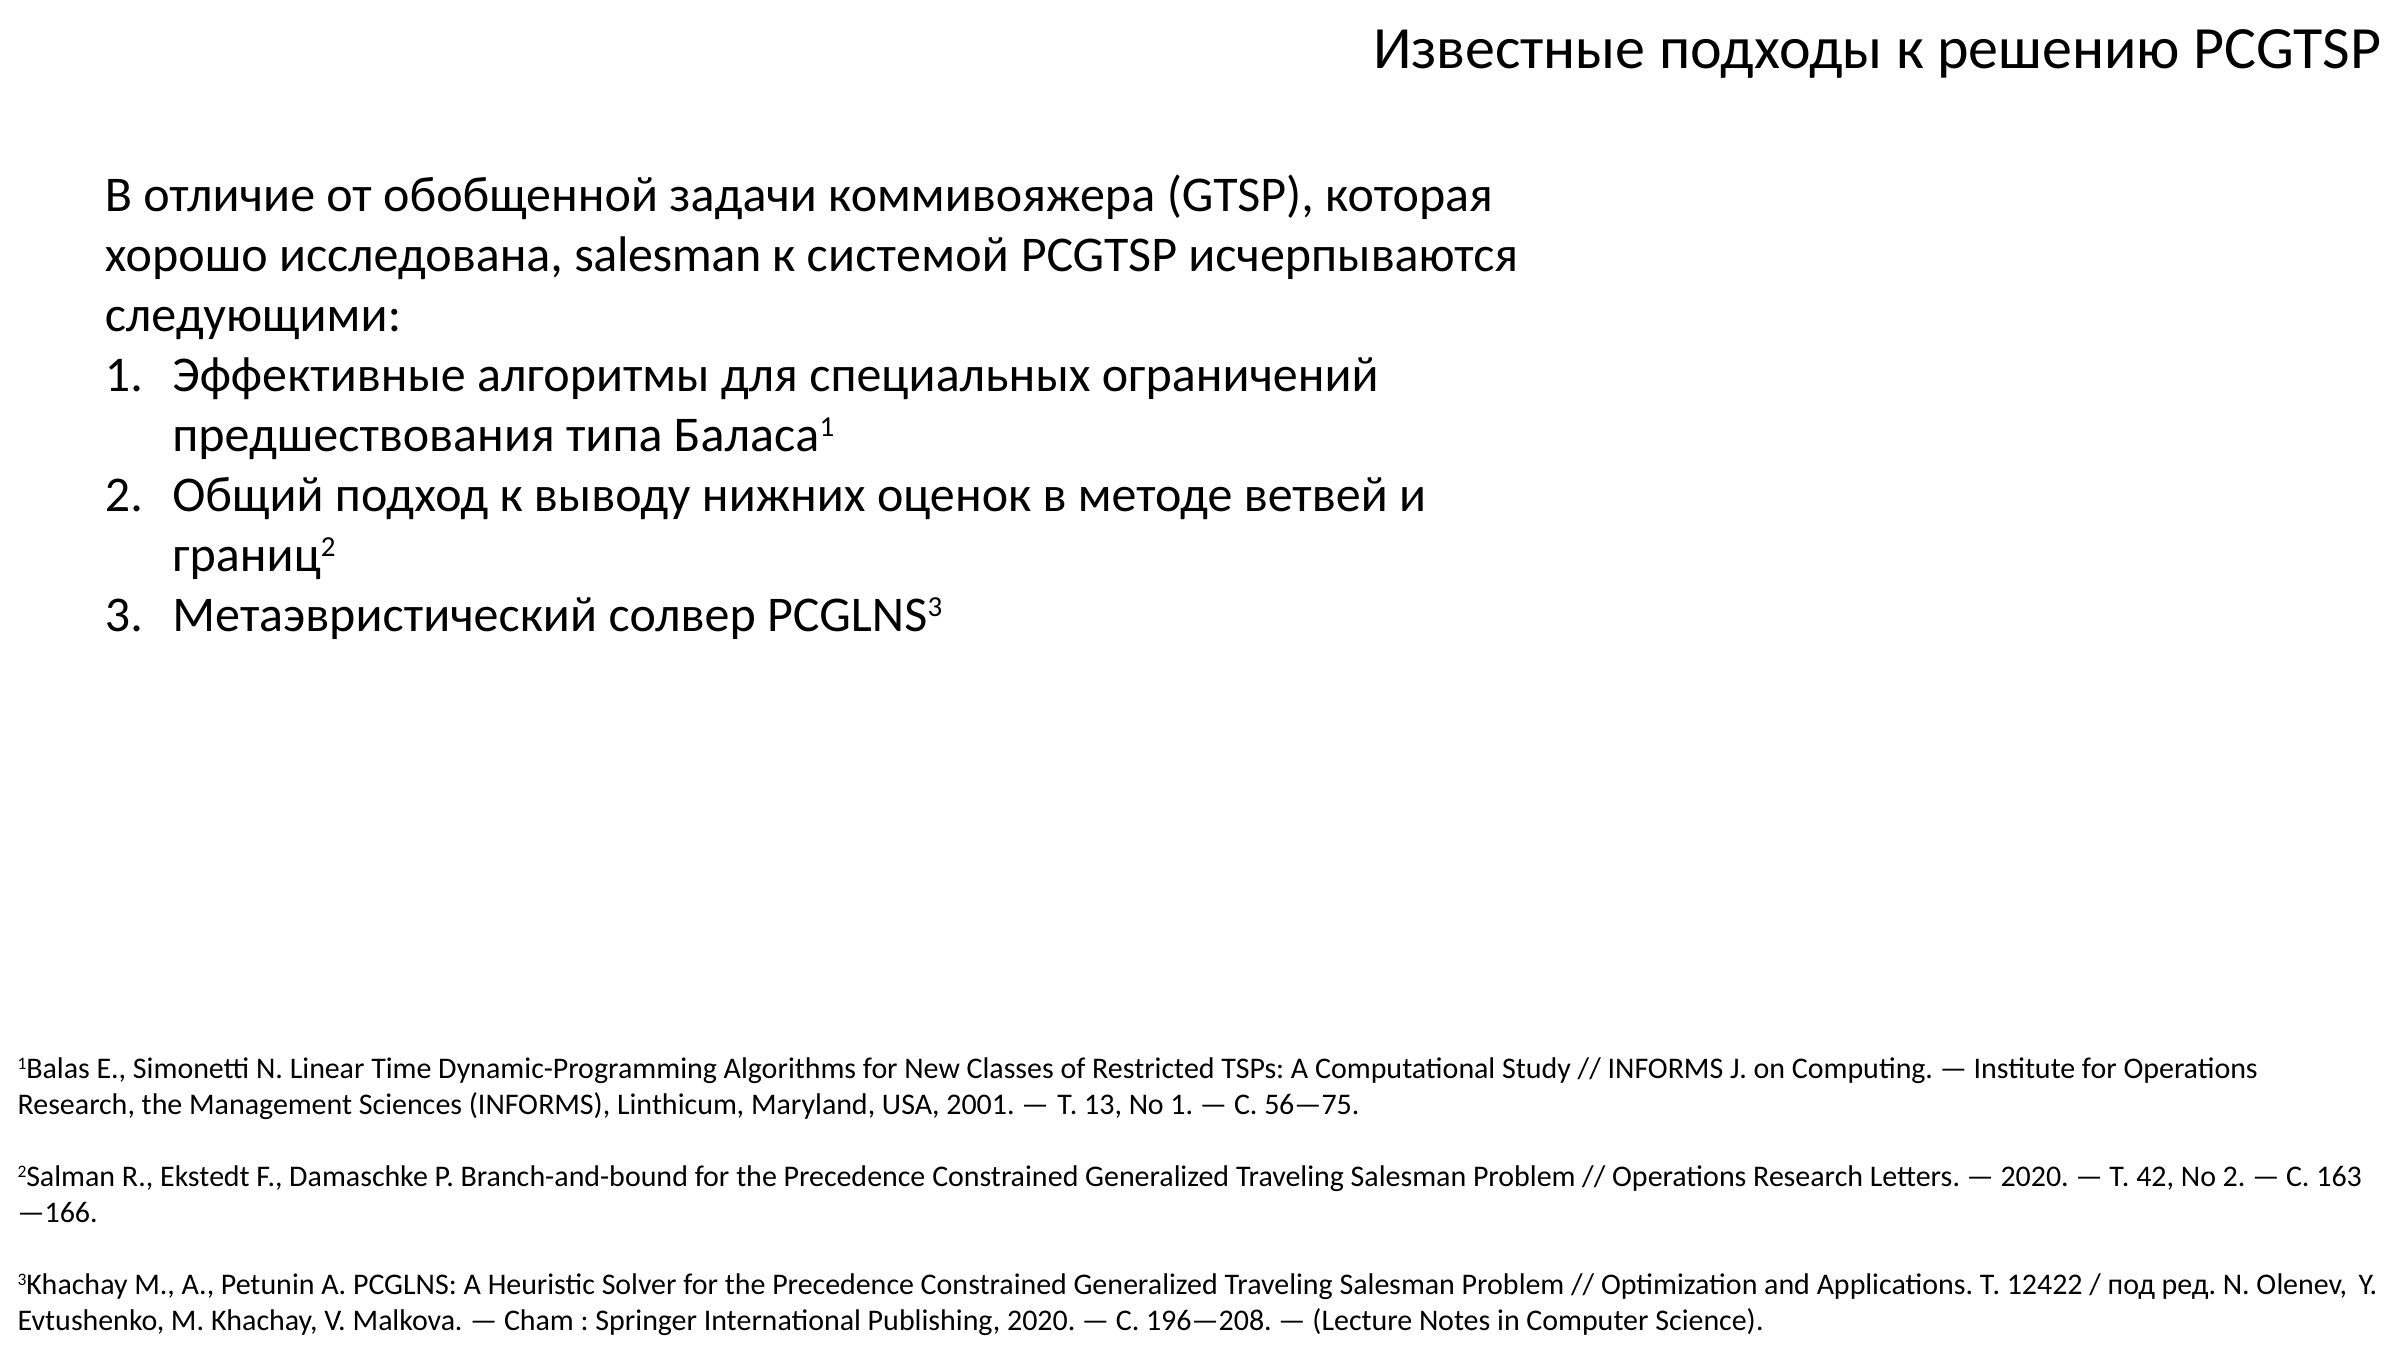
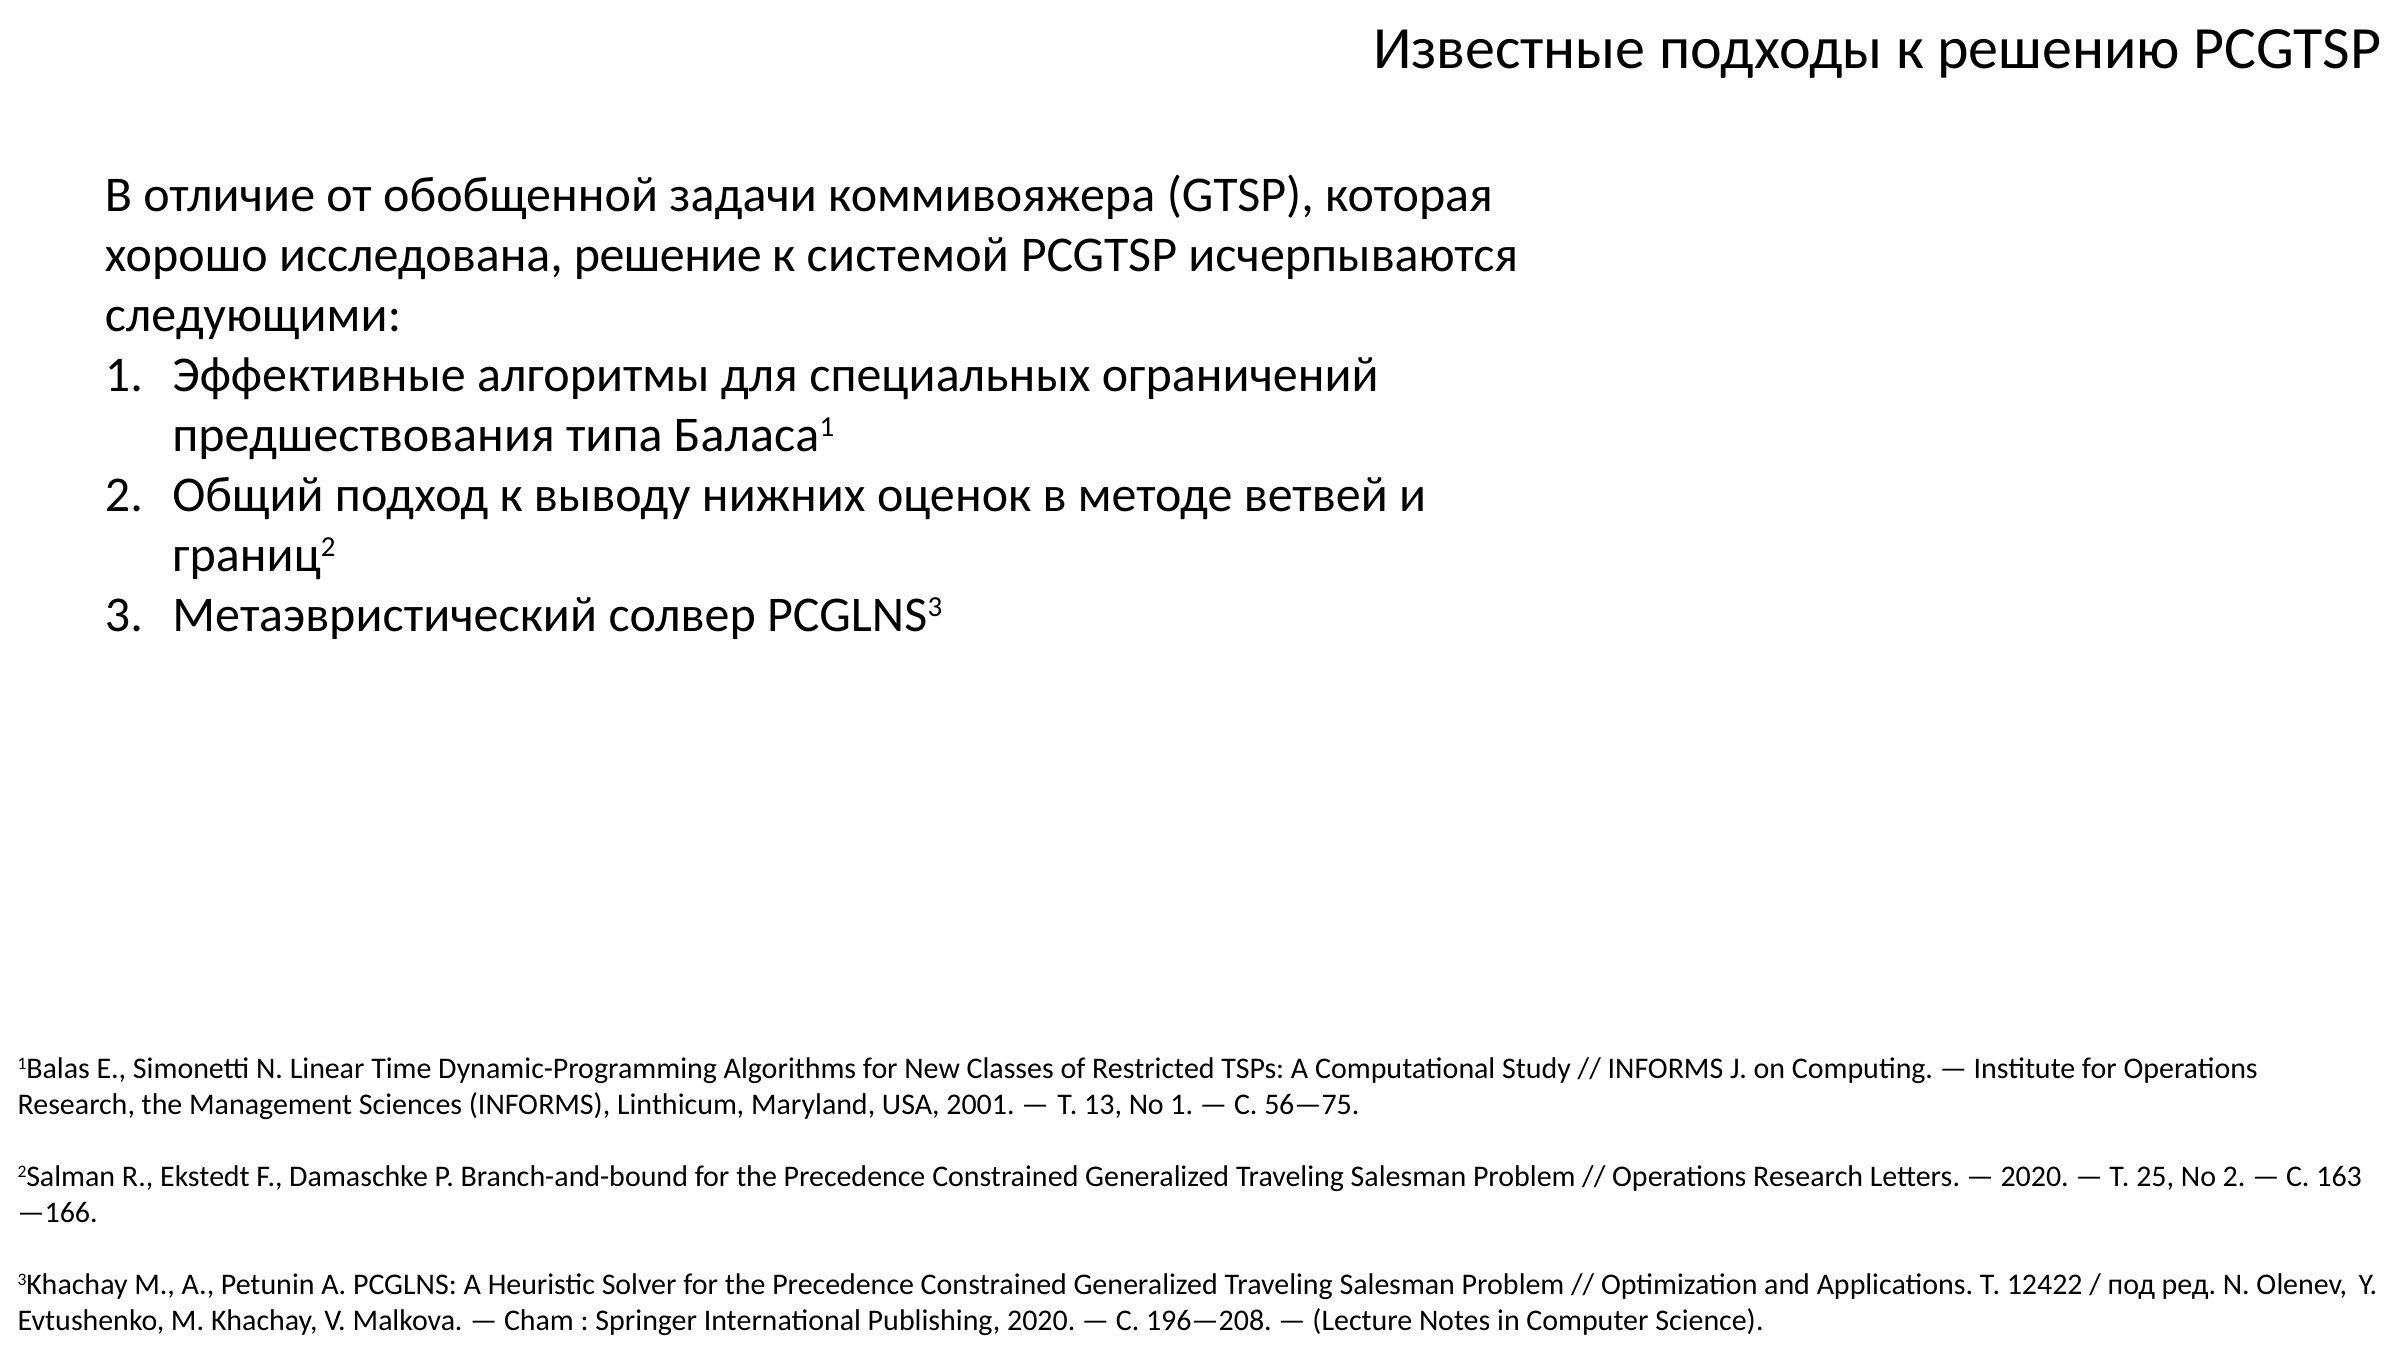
исследована salesman: salesman -> решение
42: 42 -> 25
